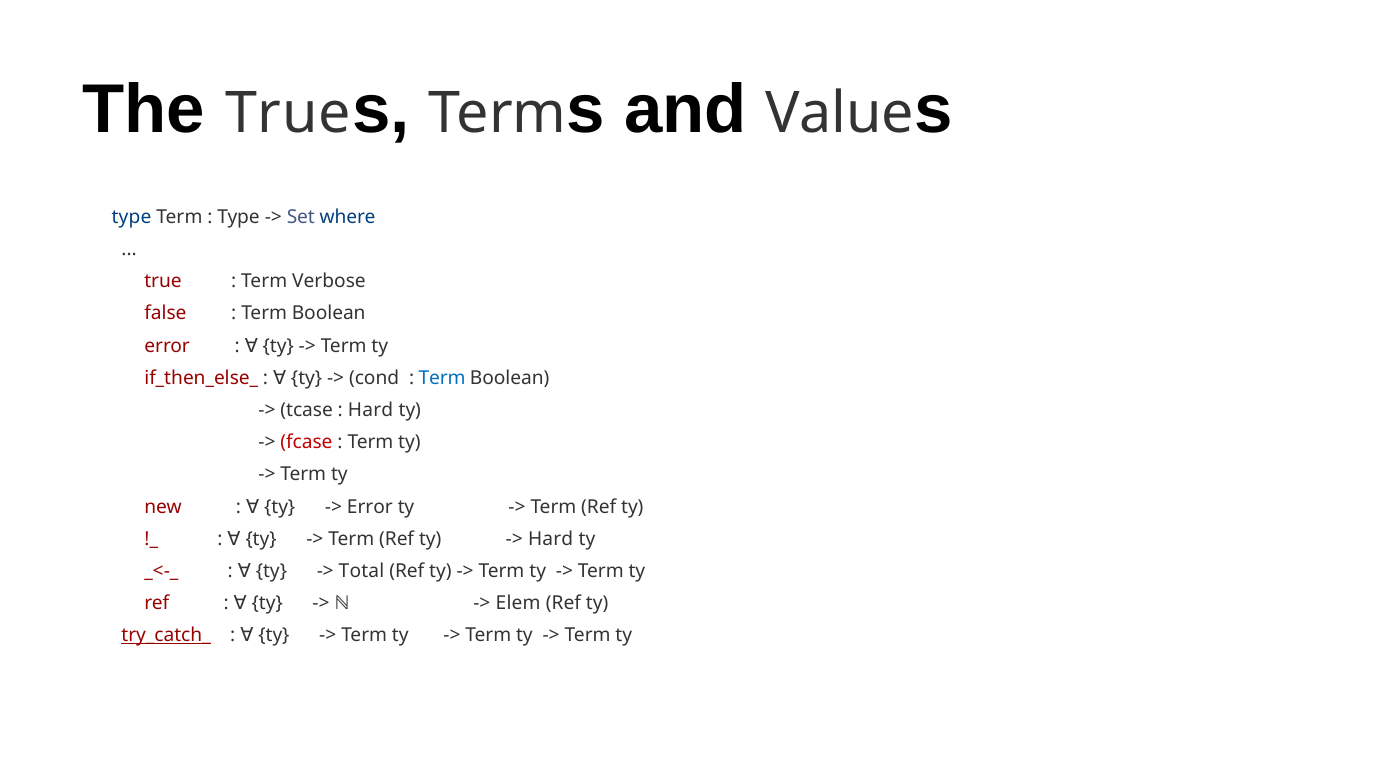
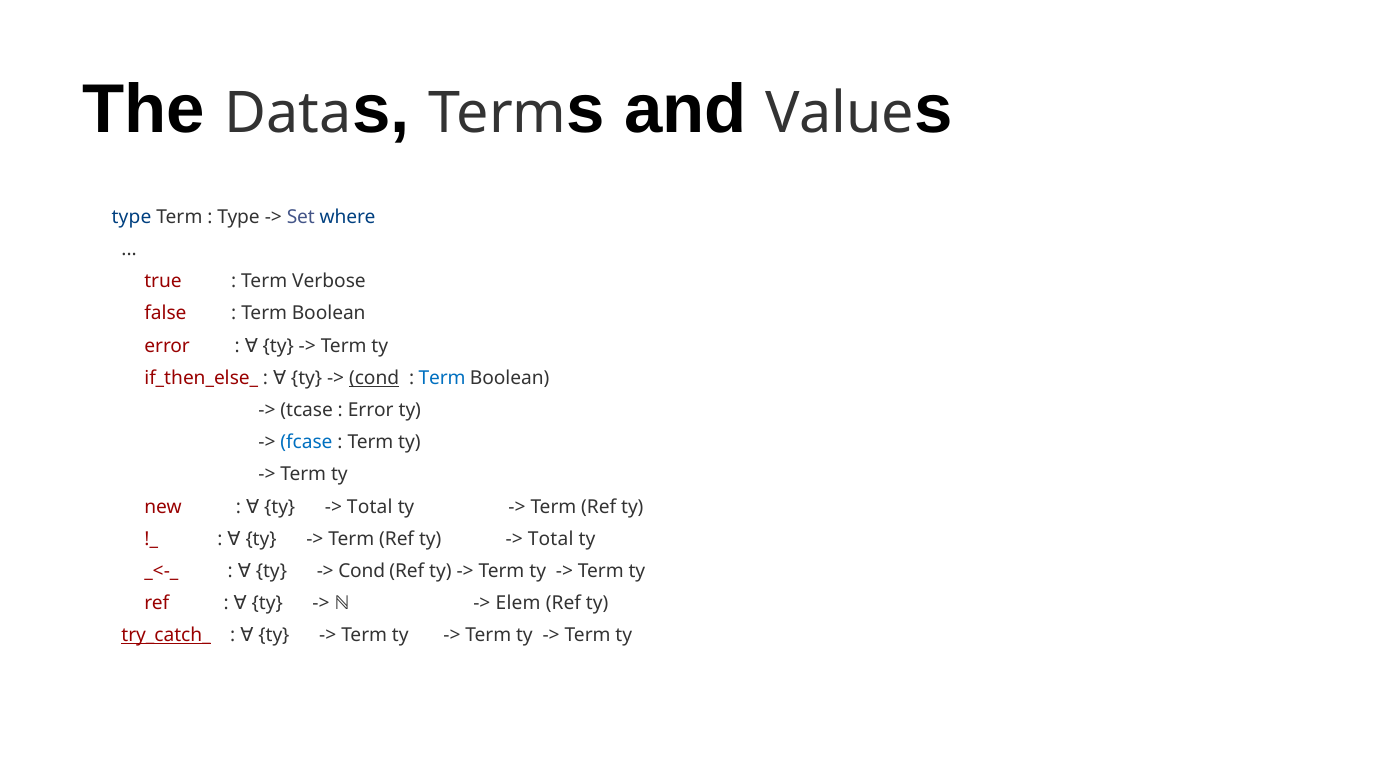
The True: True -> Data
cond at (374, 378) underline: none -> present
Hard at (371, 410): Hard -> Error
fcase colour: red -> blue
Error at (370, 507): Error -> Total
Hard at (551, 539): Hard -> Total
Total at (361, 571): Total -> Cond
